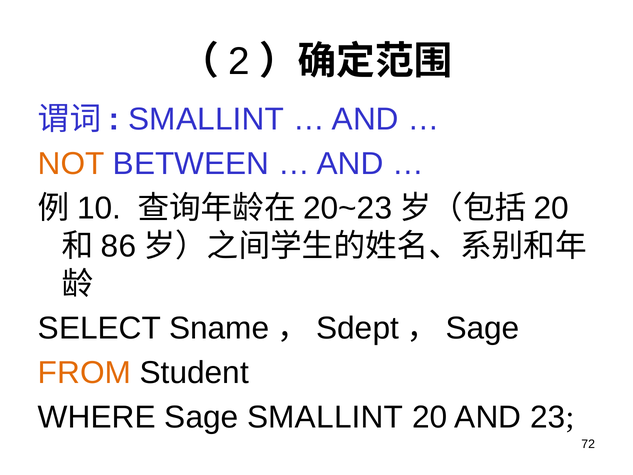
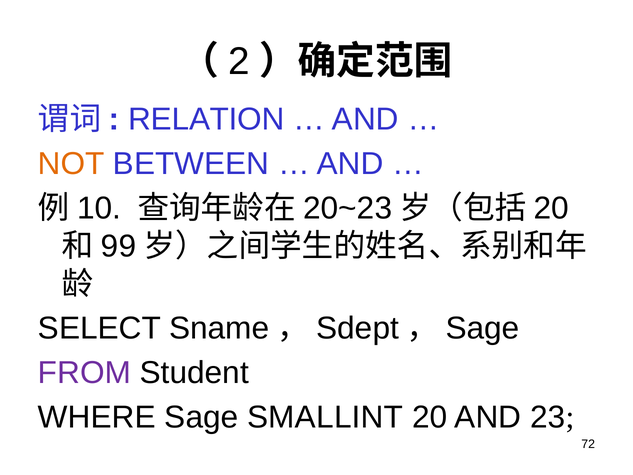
SMALLINT at (206, 119): SMALLINT -> RELATION
86: 86 -> 99
FROM colour: orange -> purple
